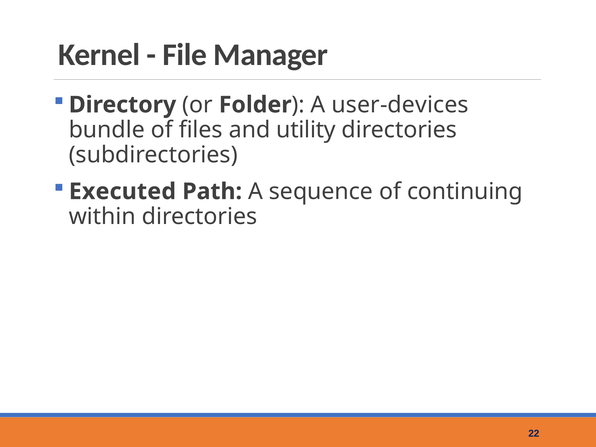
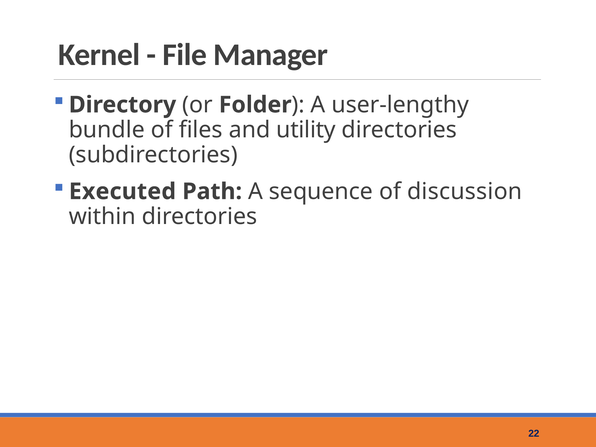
user-devices: user-devices -> user-lengthy
continuing: continuing -> discussion
